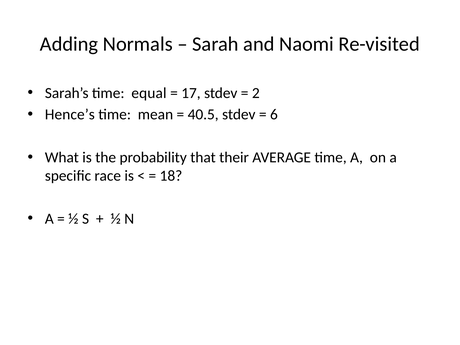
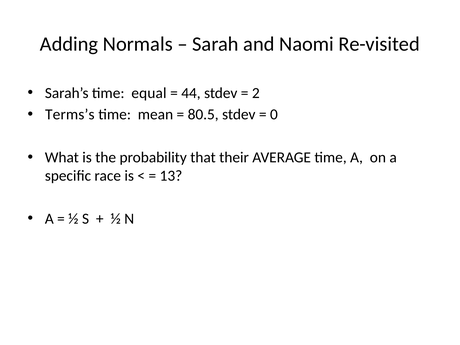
17: 17 -> 44
Hence’s: Hence’s -> Terms’s
40.5: 40.5 -> 80.5
6: 6 -> 0
18: 18 -> 13
